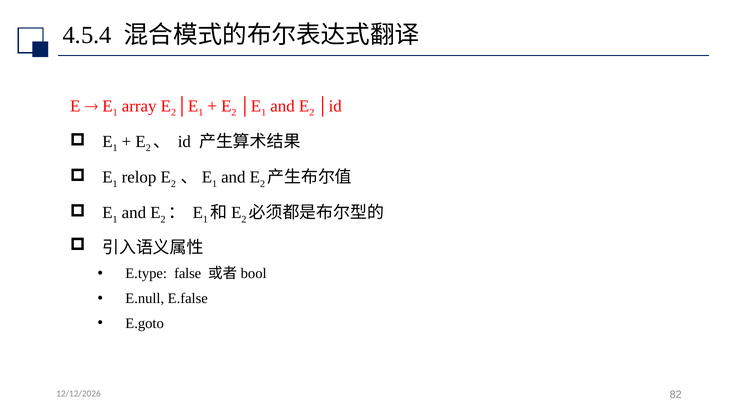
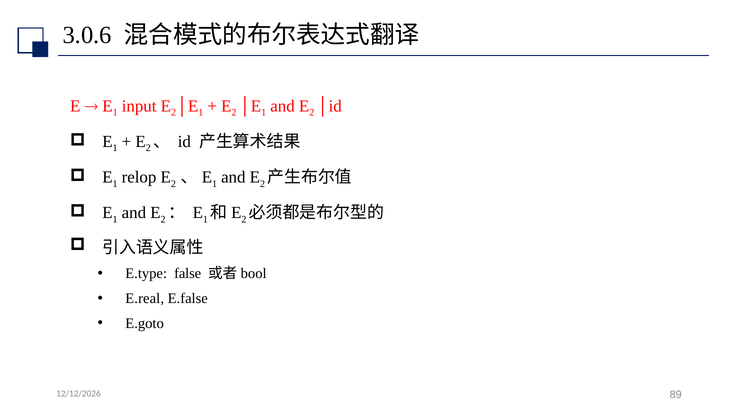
4.5.4: 4.5.4 -> 3.0.6
array: array -> input
E.null: E.null -> E.real
82: 82 -> 89
